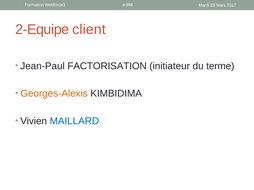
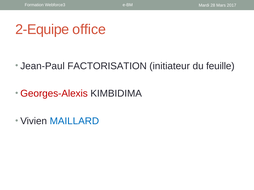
client: client -> office
terme: terme -> feuille
Georges-Alexis colour: orange -> red
